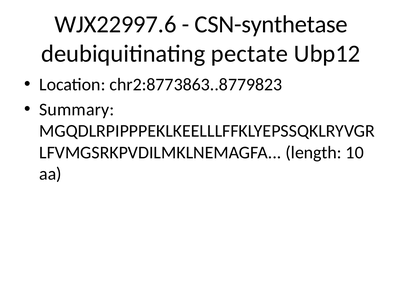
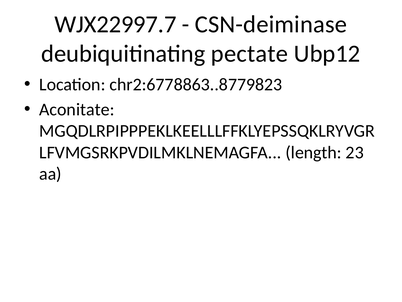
WJX22997.6: WJX22997.6 -> WJX22997.7
CSN-synthetase: CSN-synthetase -> CSN-deiminase
chr2:8773863..8779823: chr2:8773863..8779823 -> chr2:6778863..8779823
Summary: Summary -> Aconitate
10: 10 -> 23
